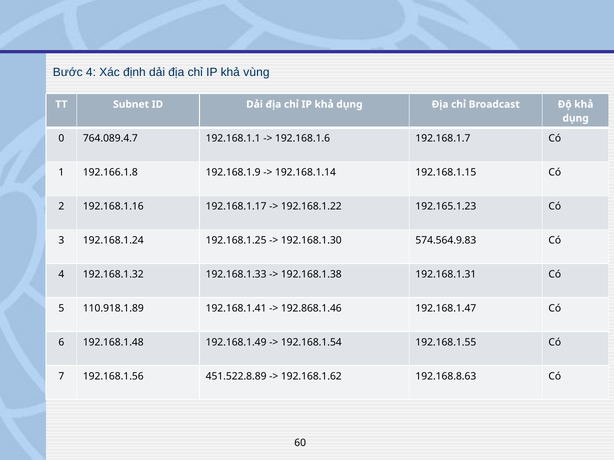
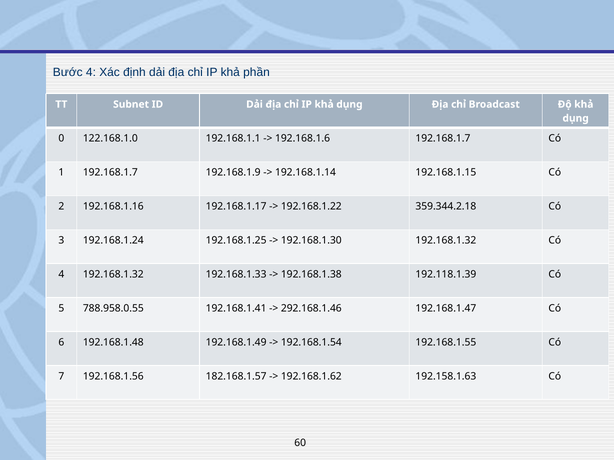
vùng: vùng -> phần
764.089.4.7: 764.089.4.7 -> 122.168.1.0
1 192.166.1.8: 192.166.1.8 -> 192.168.1.7
192.165.1.23: 192.165.1.23 -> 359.344.2.18
192.168.1.30 574.564.9.83: 574.564.9.83 -> 192.168.1.32
192.168.1.31: 192.168.1.31 -> 192.118.1.39
110.918.1.89: 110.918.1.89 -> 788.958.0.55
192.868.1.46: 192.868.1.46 -> 292.168.1.46
451.522.8.89: 451.522.8.89 -> 182.168.1.57
192.168.8.63: 192.168.8.63 -> 192.158.1.63
